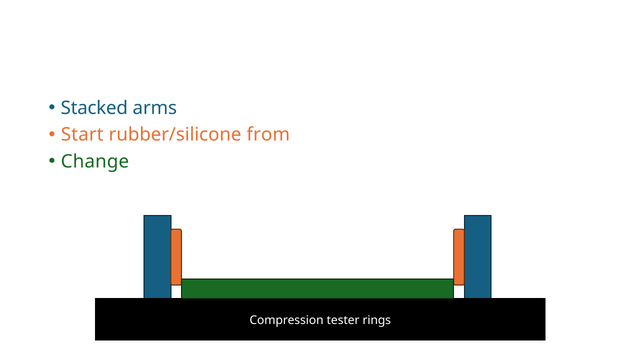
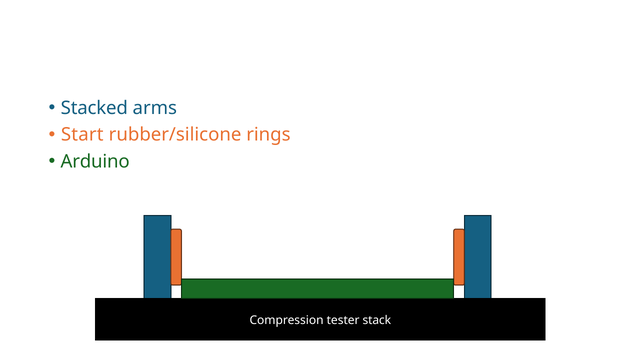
from: from -> rings
Change: Change -> Arduino
rings: rings -> stack
